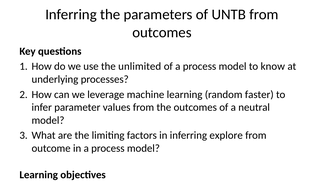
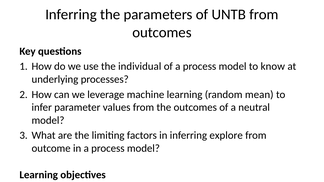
unlimited: unlimited -> individual
faster: faster -> mean
